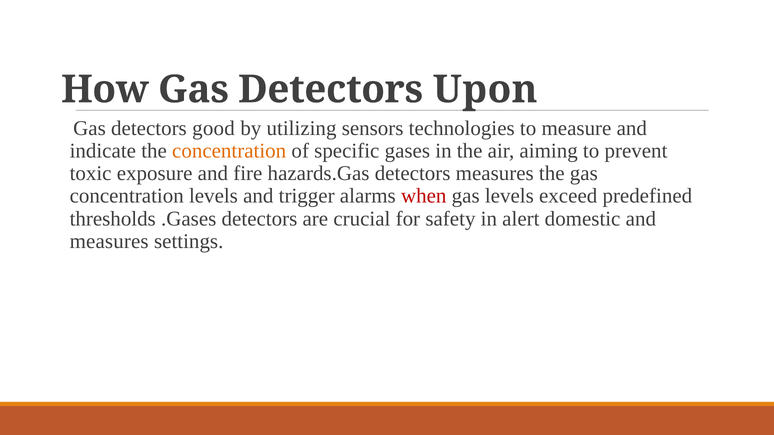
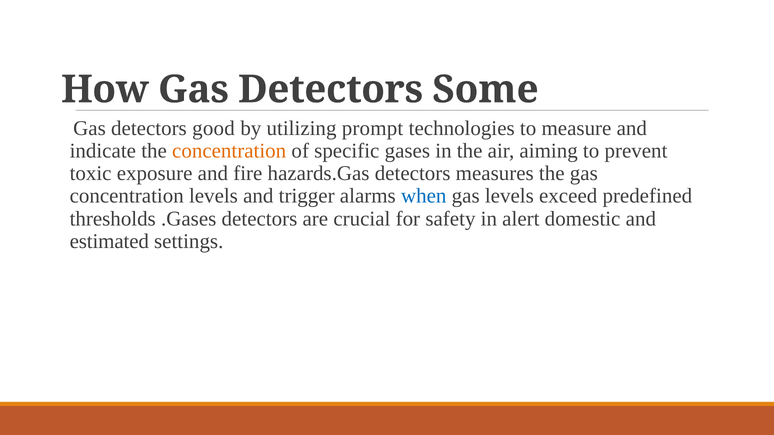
Upon: Upon -> Some
sensors: sensors -> prompt
when colour: red -> blue
measures at (109, 241): measures -> estimated
